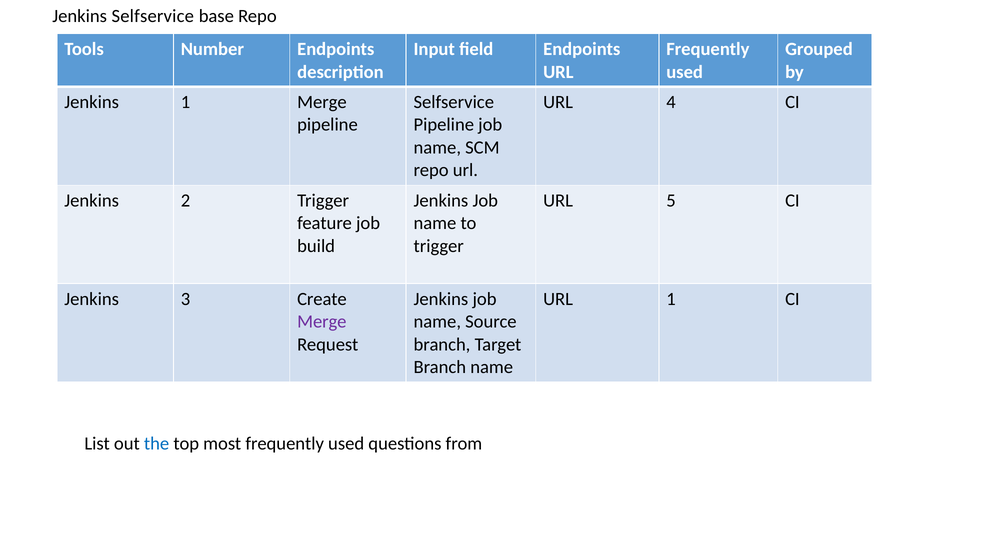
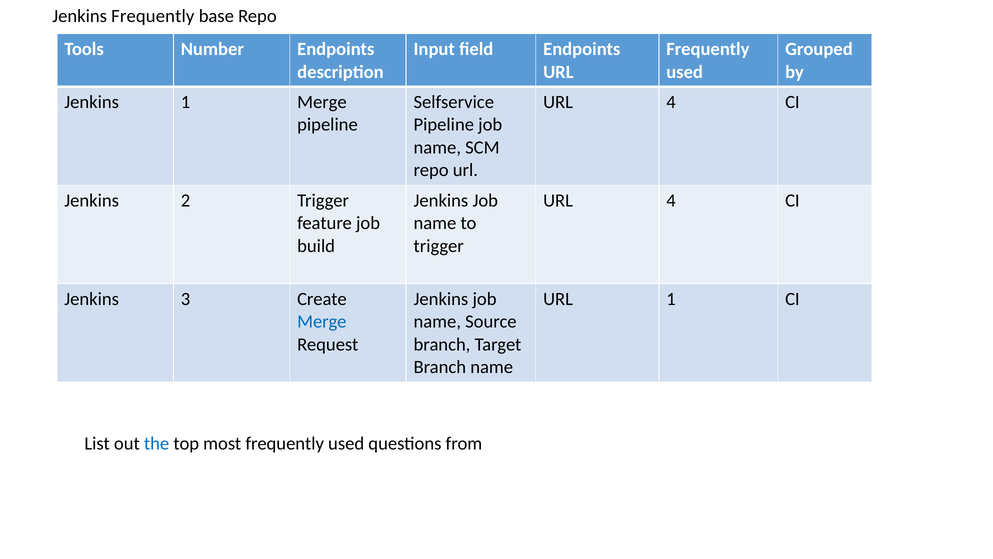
Jenkins Selfservice: Selfservice -> Frequently
5 at (671, 200): 5 -> 4
Merge at (322, 321) colour: purple -> blue
